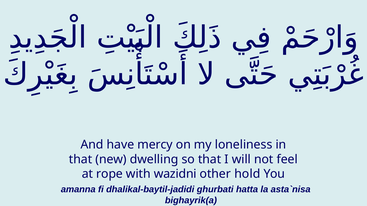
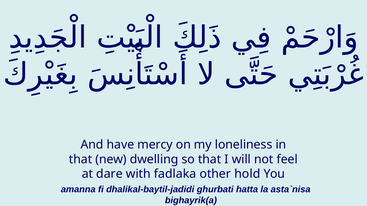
rope: rope -> dare
wazidni: wazidni -> fadlaka
